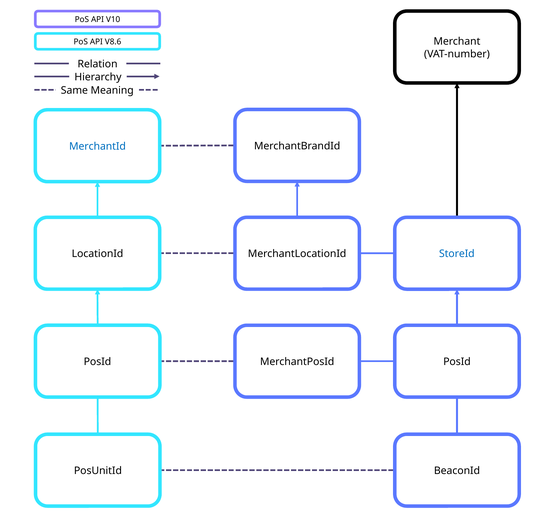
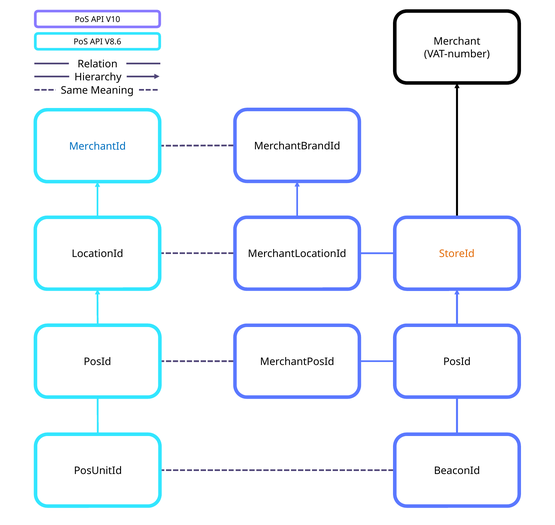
StoreId colour: blue -> orange
